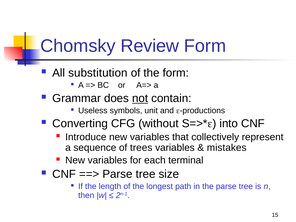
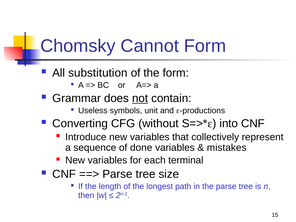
Review: Review -> Cannot
trees: trees -> done
